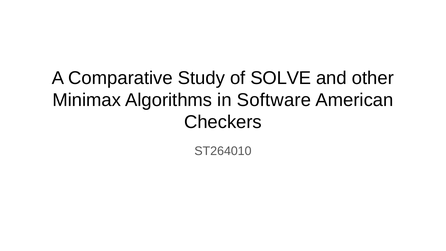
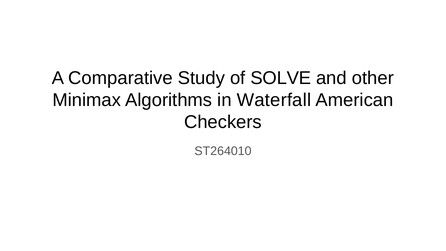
Software: Software -> Waterfall
